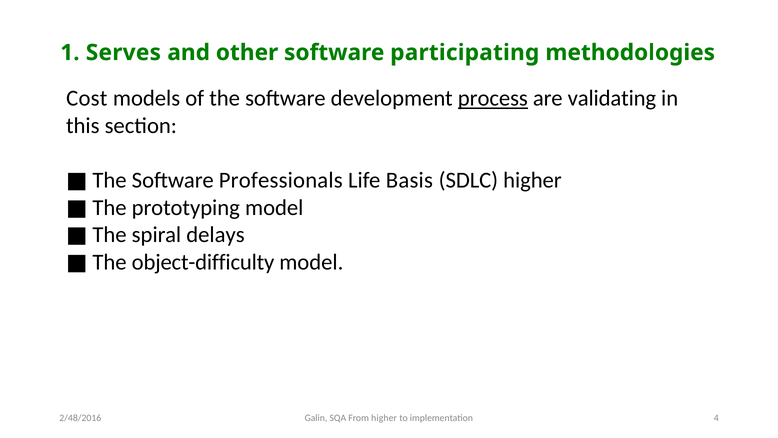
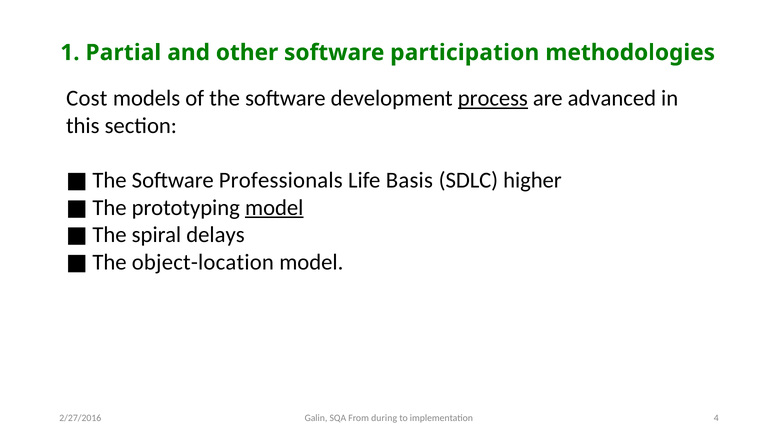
Serves: Serves -> Partial
participating: participating -> participation
validating: validating -> advanced
model at (274, 207) underline: none -> present
object-difficulty: object-difficulty -> object-location
2/48/2016: 2/48/2016 -> 2/27/2016
From higher: higher -> during
